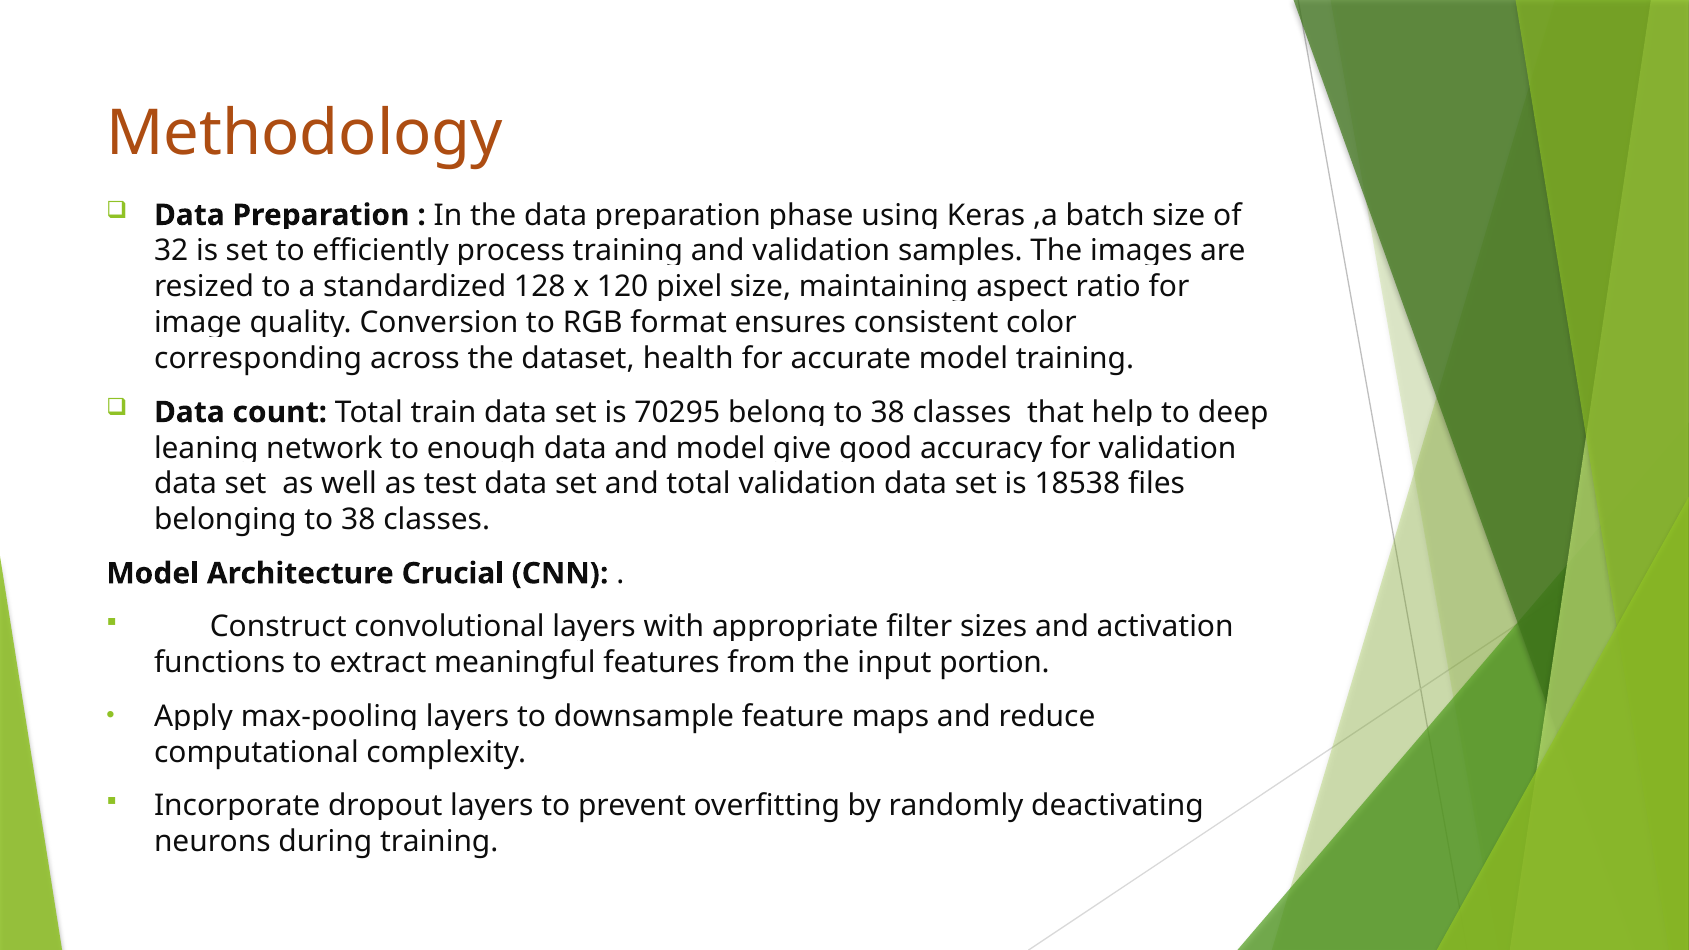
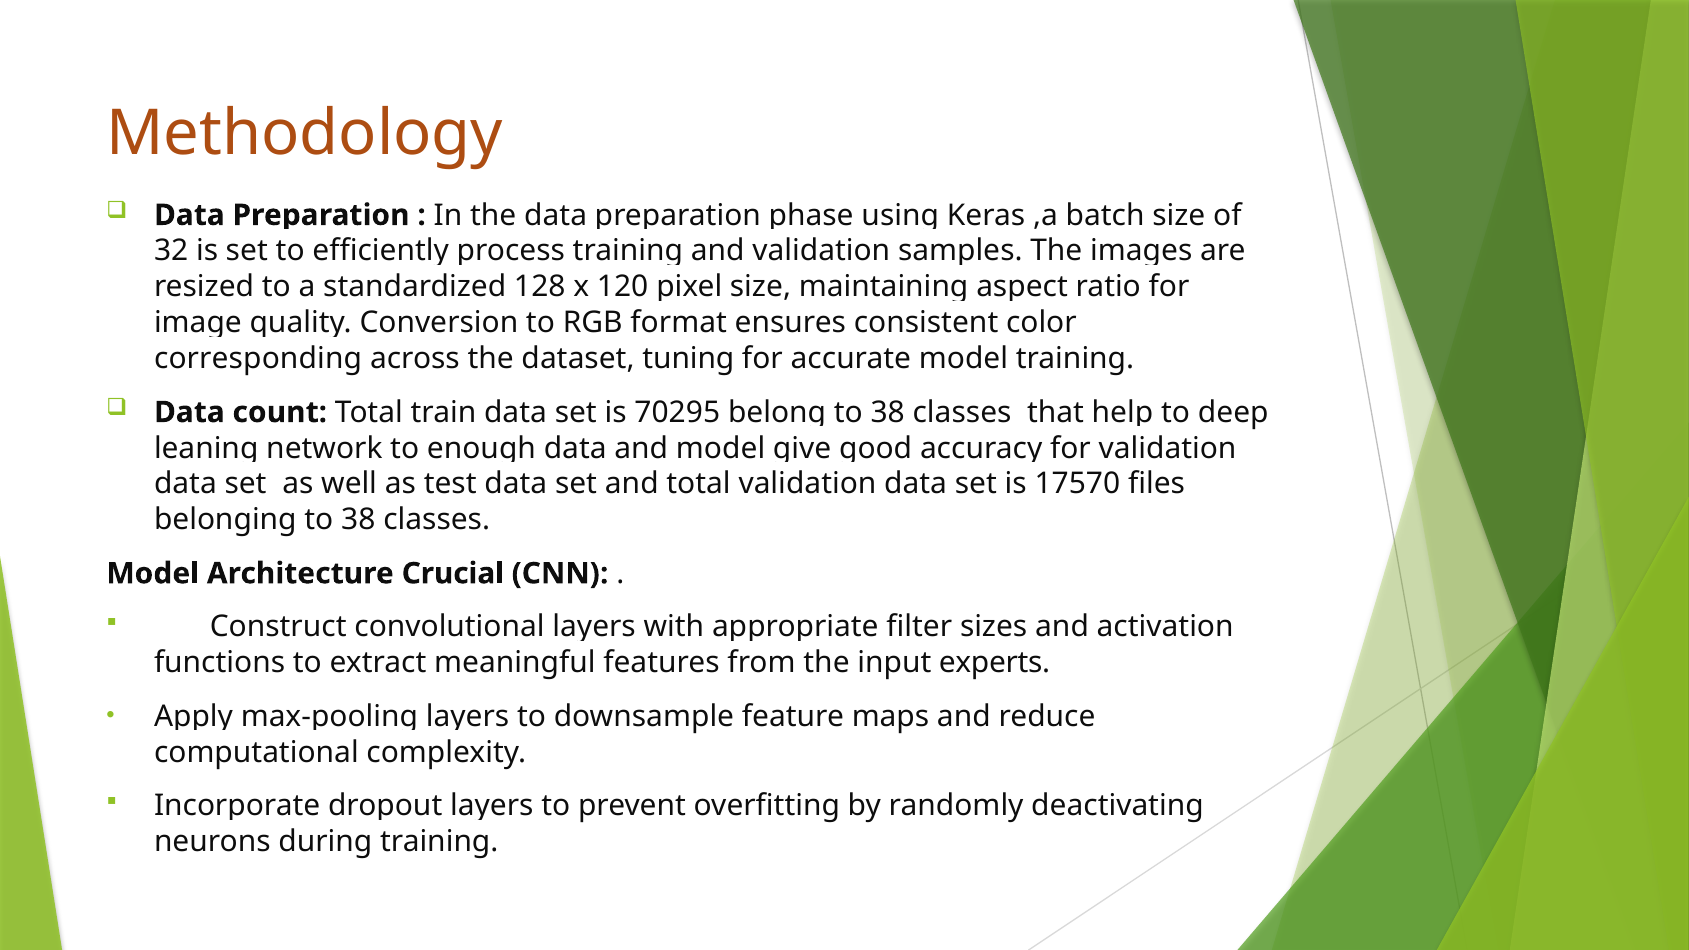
health: health -> tuning
18538: 18538 -> 17570
portion: portion -> experts
